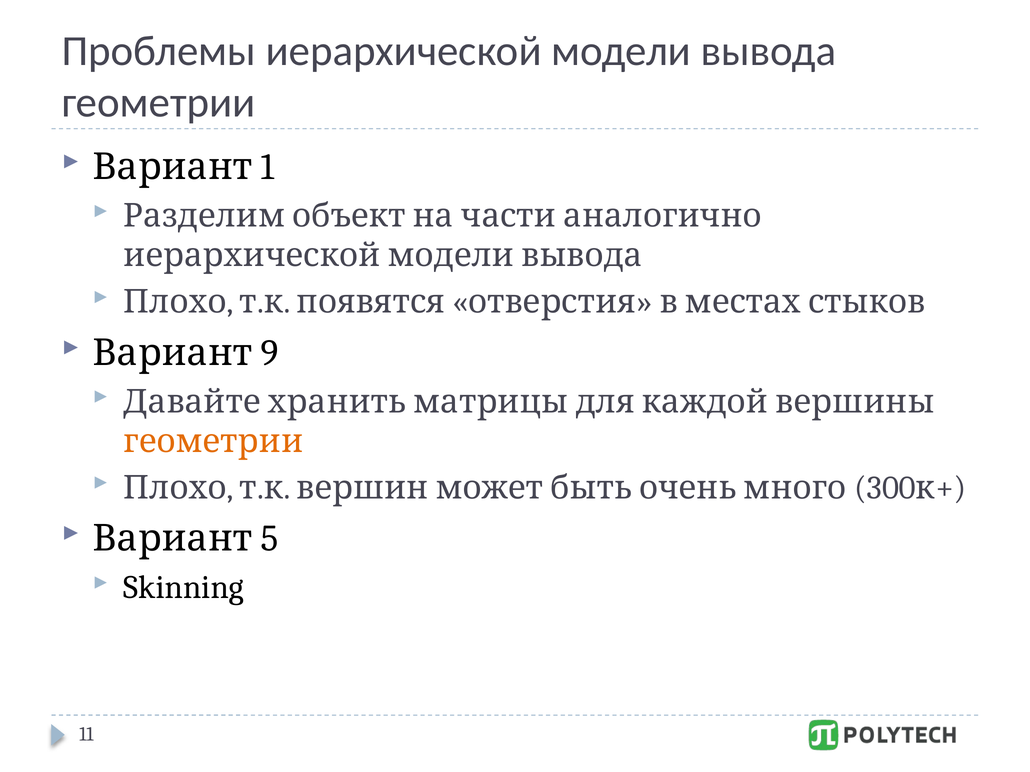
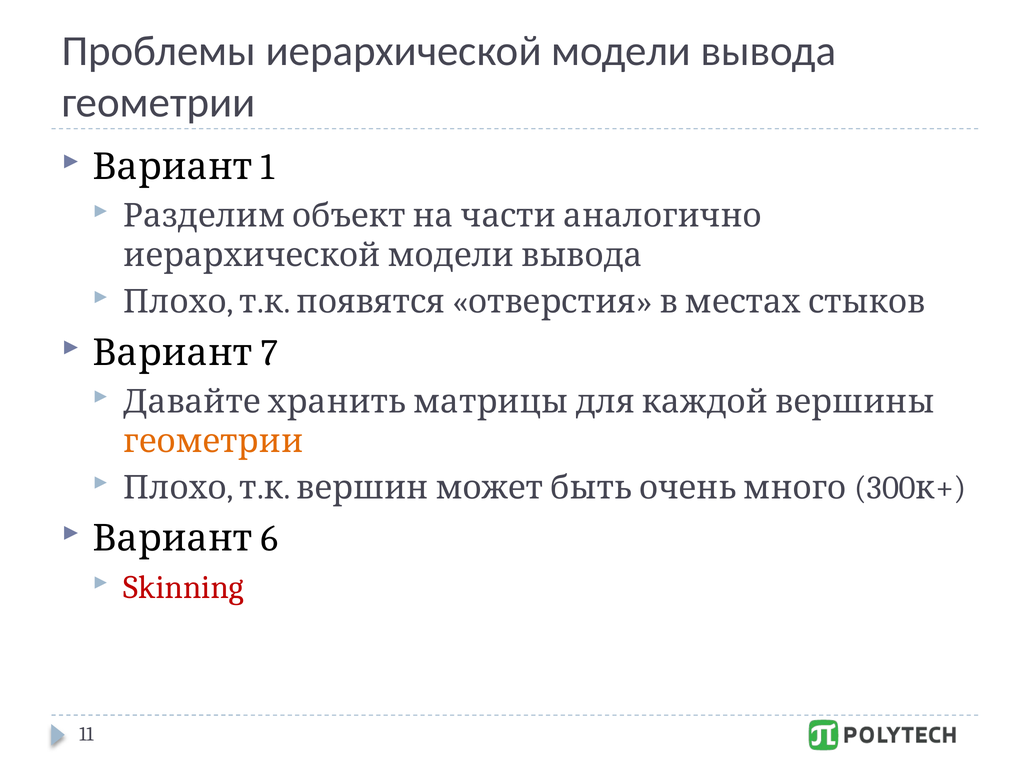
9: 9 -> 7
5: 5 -> 6
Skinning colour: black -> red
